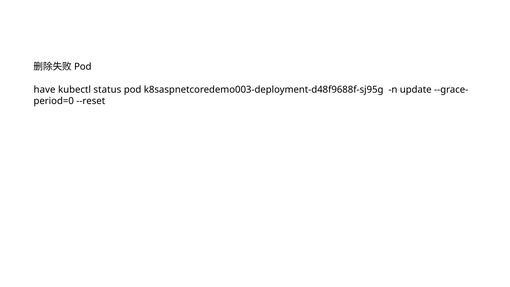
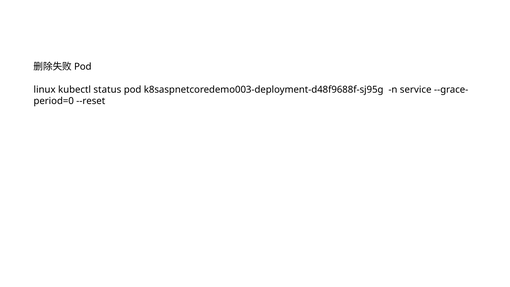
have: have -> linux
update: update -> service
